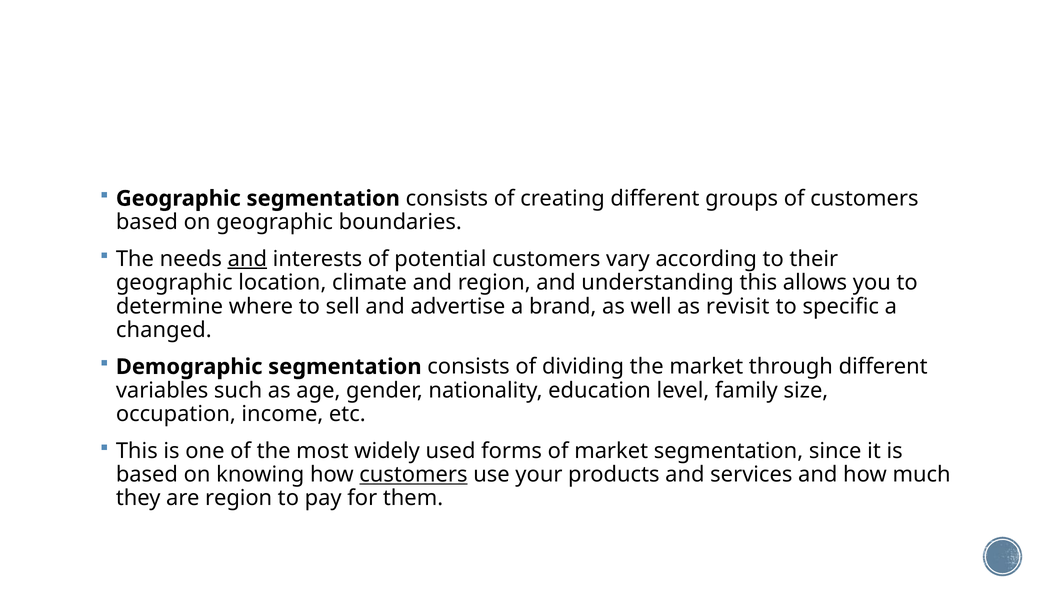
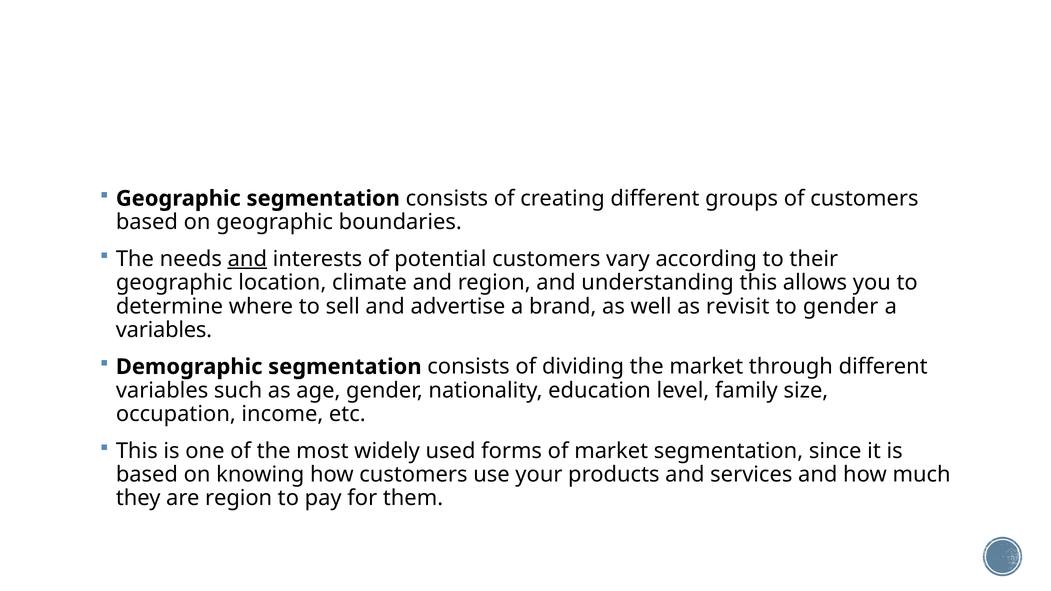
to specific: specific -> gender
changed at (164, 330): changed -> variables
customers at (413, 475) underline: present -> none
